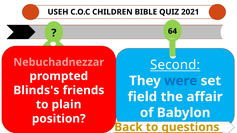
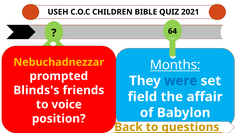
Nebuchadnezzar colour: pink -> yellow
Second: Second -> Months
plain: plain -> voice
